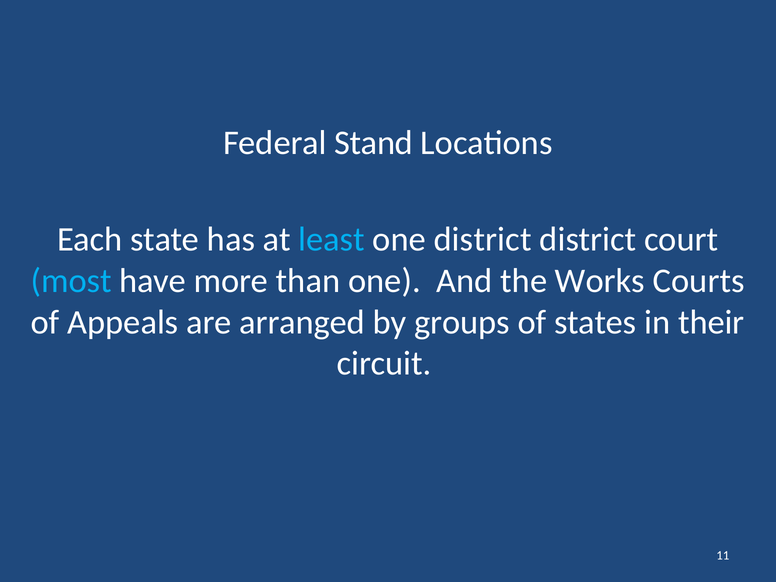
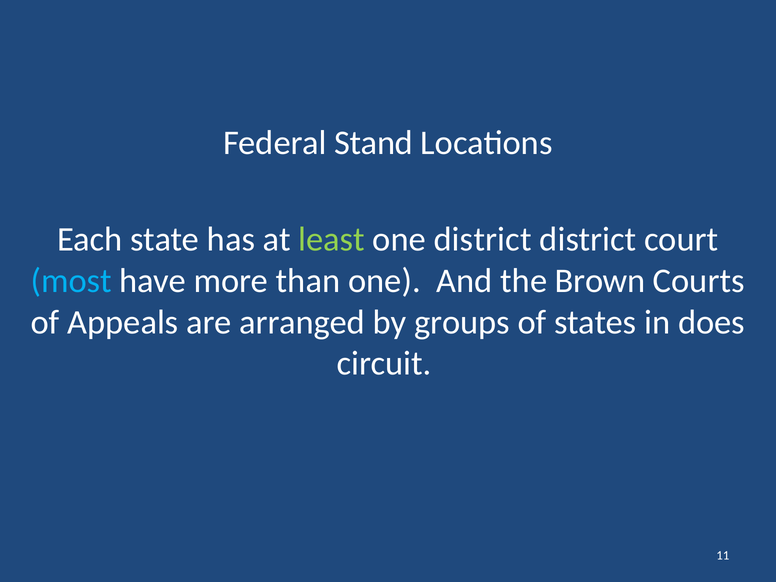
least colour: light blue -> light green
Works: Works -> Brown
their: their -> does
